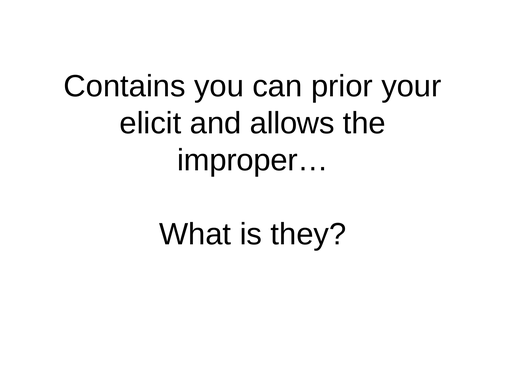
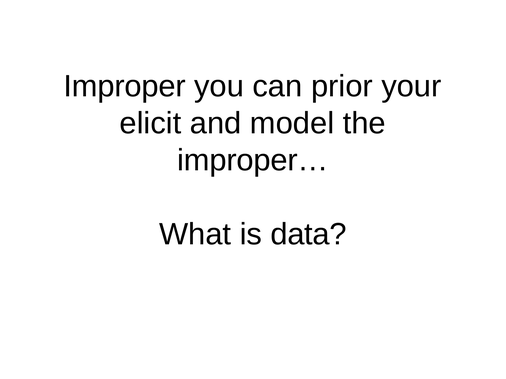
Contains: Contains -> Improper
allows: allows -> model
they: they -> data
